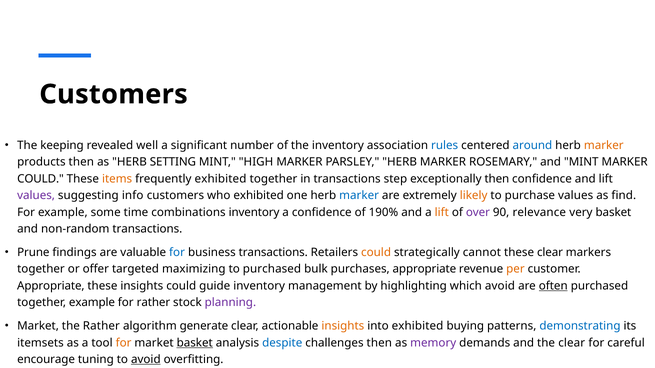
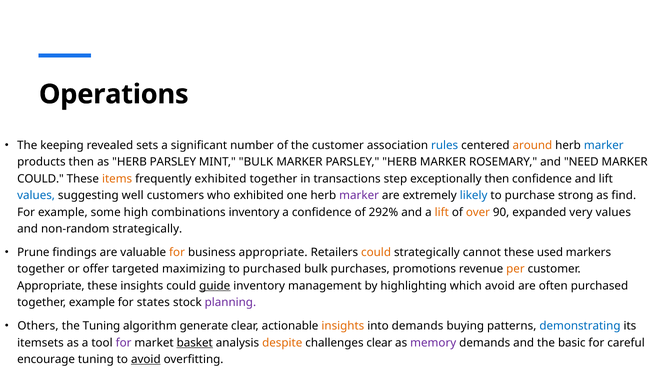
Customers at (114, 94): Customers -> Operations
well: well -> sets
the inventory: inventory -> customer
around colour: blue -> orange
marker at (604, 146) colour: orange -> blue
HERB SETTING: SETTING -> PARSLEY
MINT HIGH: HIGH -> BULK
and MINT: MINT -> NEED
values at (36, 196) colour: purple -> blue
info: info -> well
marker at (359, 196) colour: blue -> purple
likely colour: orange -> blue
purchase values: values -> strong
time: time -> high
190%: 190% -> 292%
over colour: purple -> orange
relevance: relevance -> expanded
very basket: basket -> values
non-random transactions: transactions -> strategically
for at (177, 253) colour: blue -> orange
business transactions: transactions -> appropriate
these clear: clear -> used
purchases appropriate: appropriate -> promotions
guide underline: none -> present
often underline: present -> none
for rather: rather -> states
Market at (38, 326): Market -> Others
the Rather: Rather -> Tuning
into exhibited: exhibited -> demands
for at (124, 343) colour: orange -> purple
despite colour: blue -> orange
challenges then: then -> clear
the clear: clear -> basic
